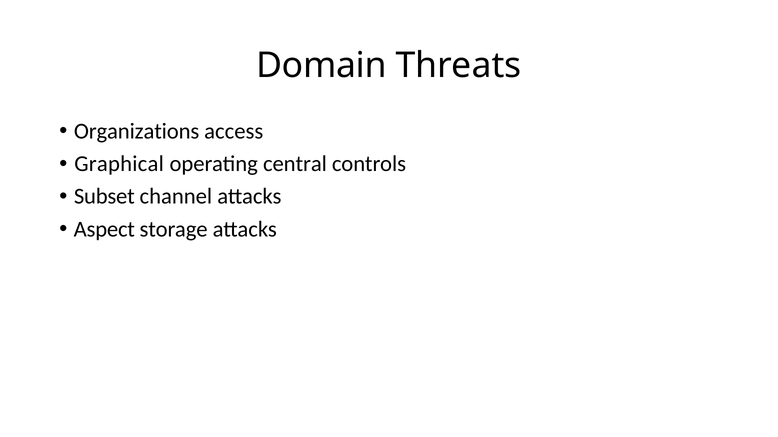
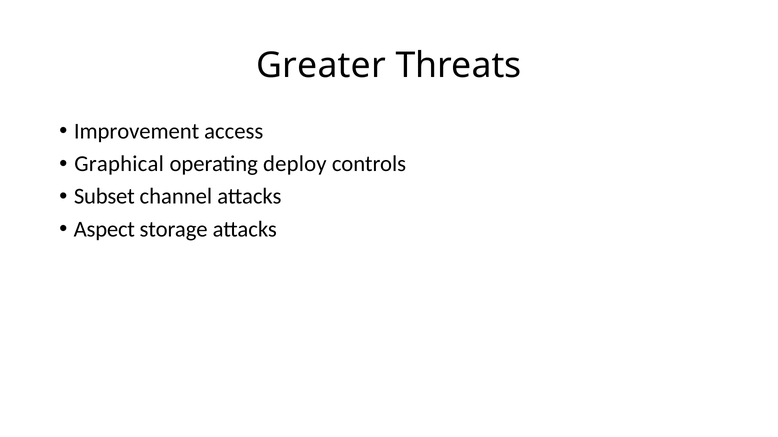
Domain: Domain -> Greater
Organizations: Organizations -> Improvement
central: central -> deploy
